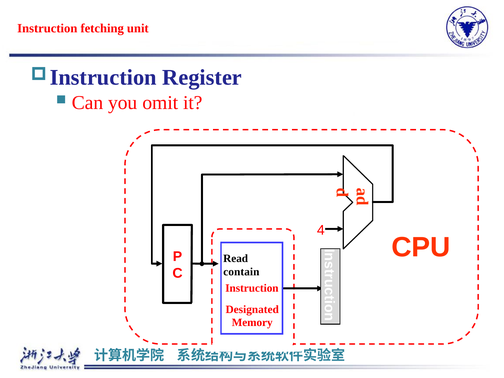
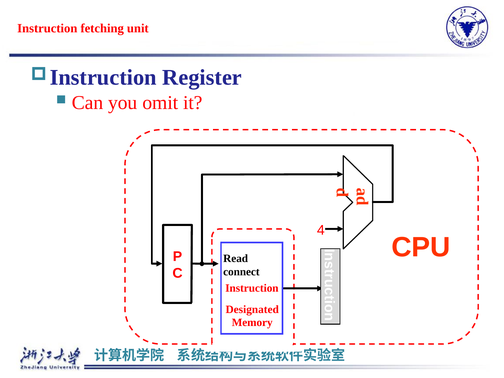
contain: contain -> connect
